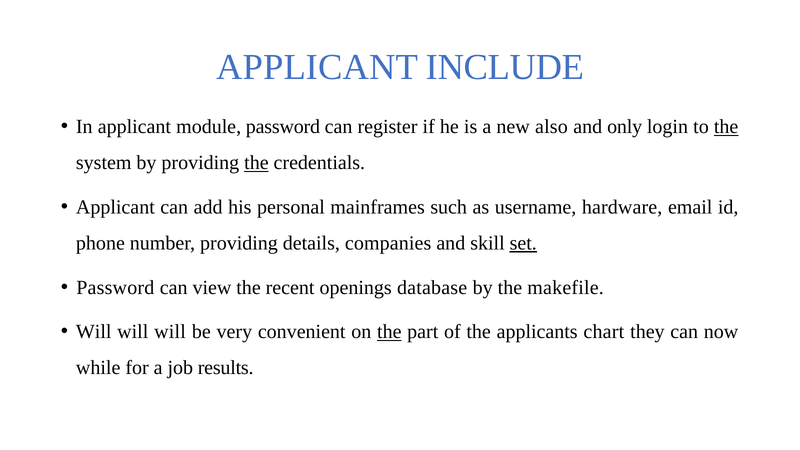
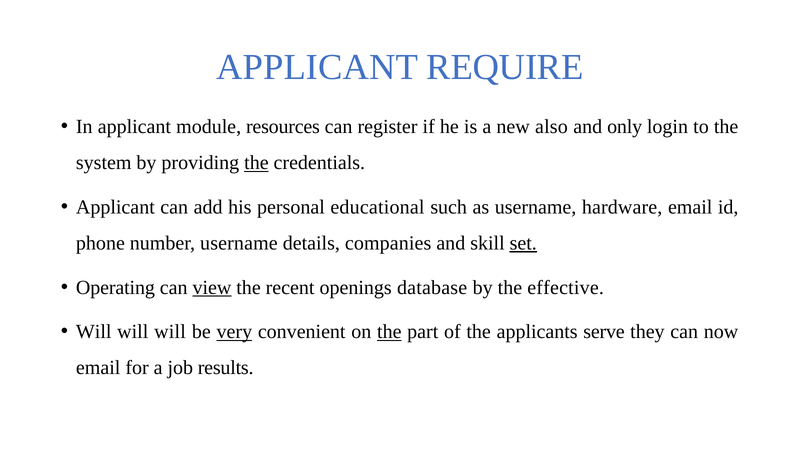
INCLUDE: INCLUDE -> REQUIRE
module password: password -> resources
the at (726, 127) underline: present -> none
mainframes: mainframes -> educational
number providing: providing -> username
Password at (115, 288): Password -> Operating
view underline: none -> present
makefile: makefile -> effective
very underline: none -> present
chart: chart -> serve
while at (98, 368): while -> email
